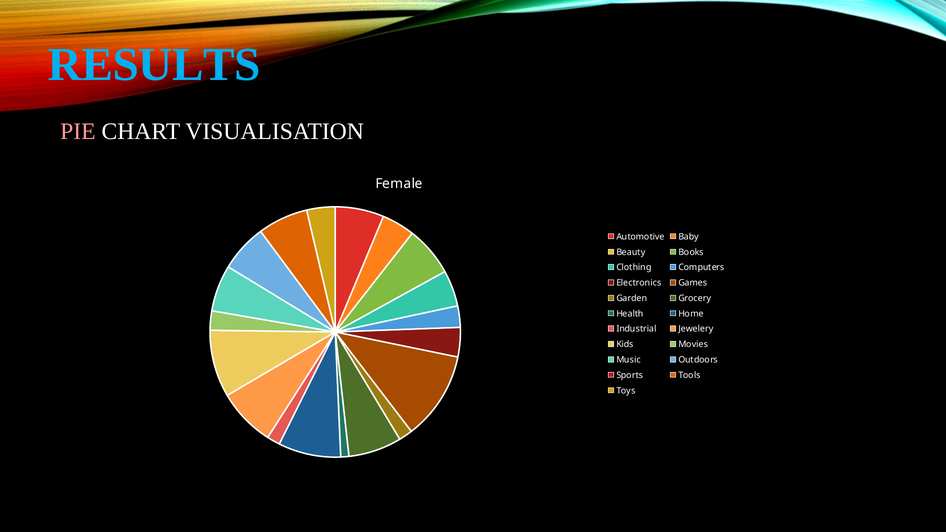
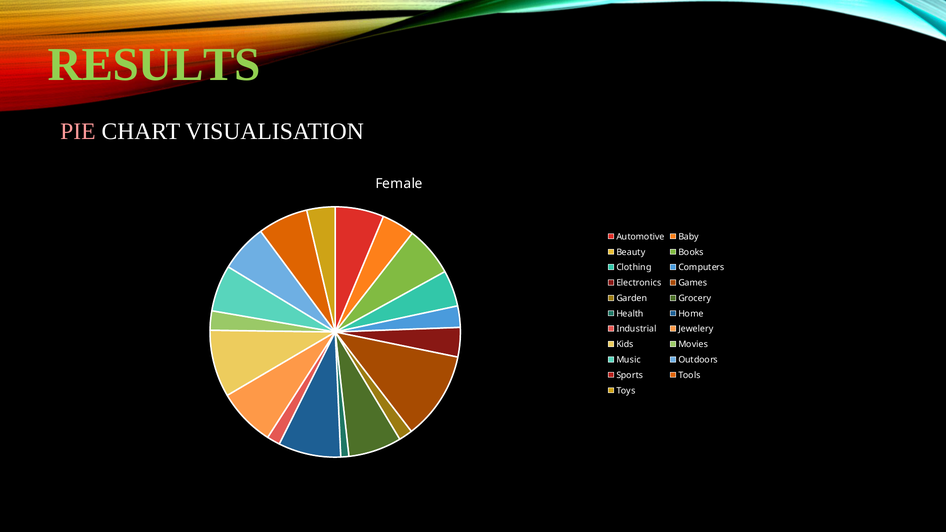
RESULTS colour: light blue -> light green
